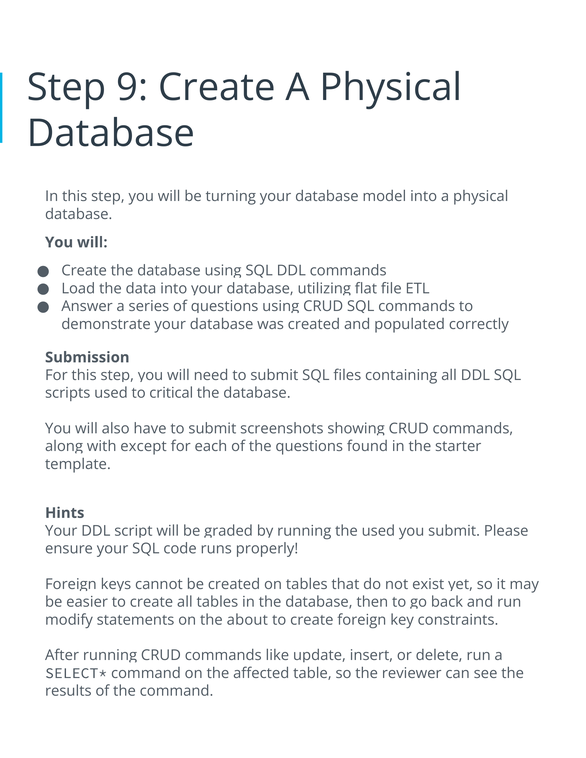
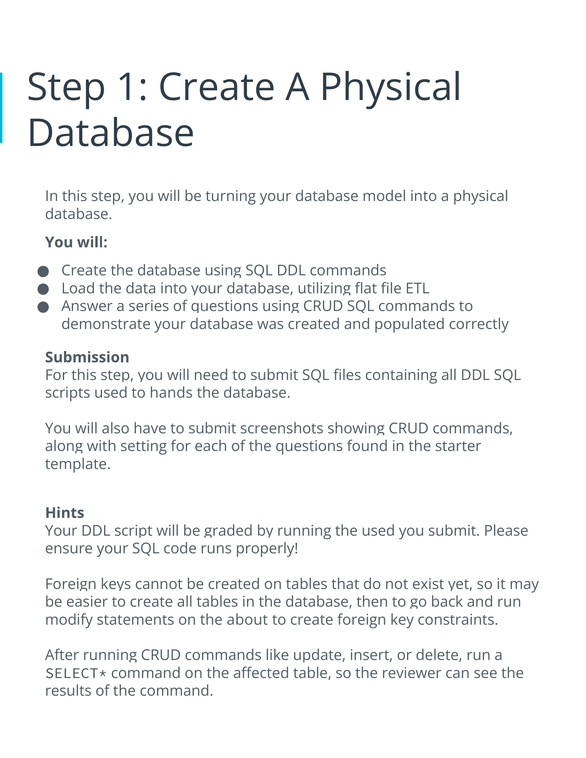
9: 9 -> 1
critical: critical -> hands
except: except -> setting
